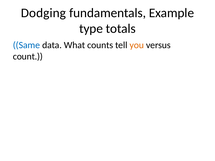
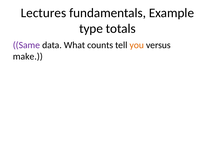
Dodging: Dodging -> Lectures
Same colour: blue -> purple
count: count -> make
